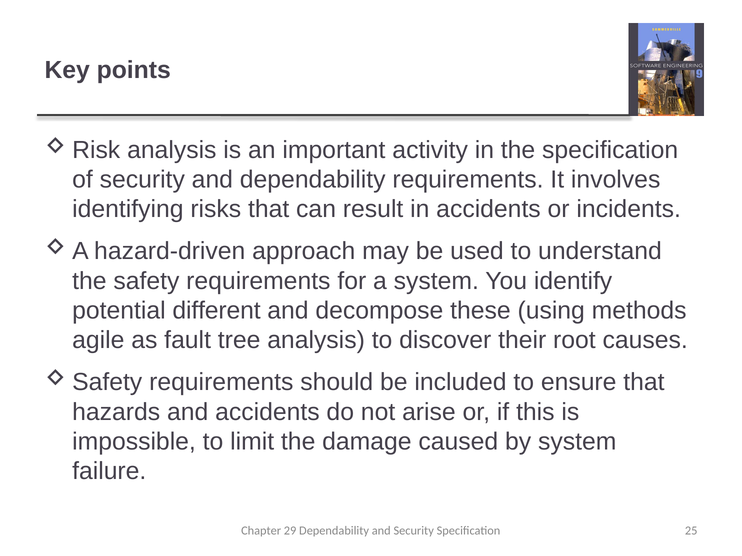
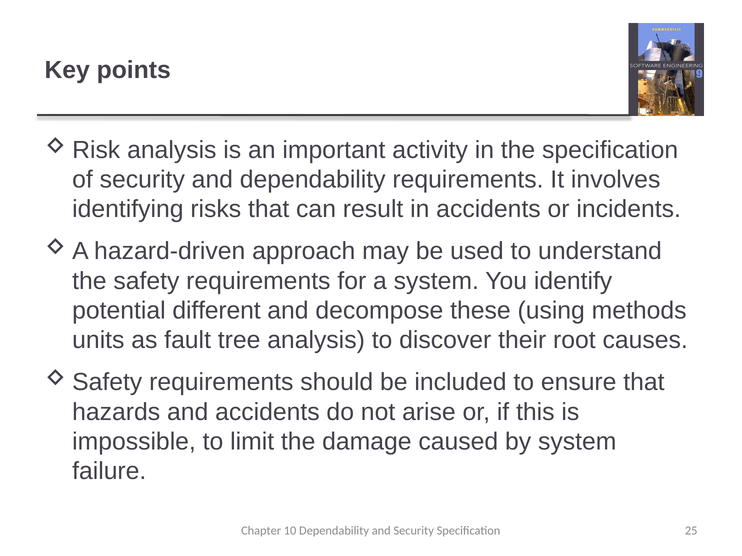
agile: agile -> units
29: 29 -> 10
